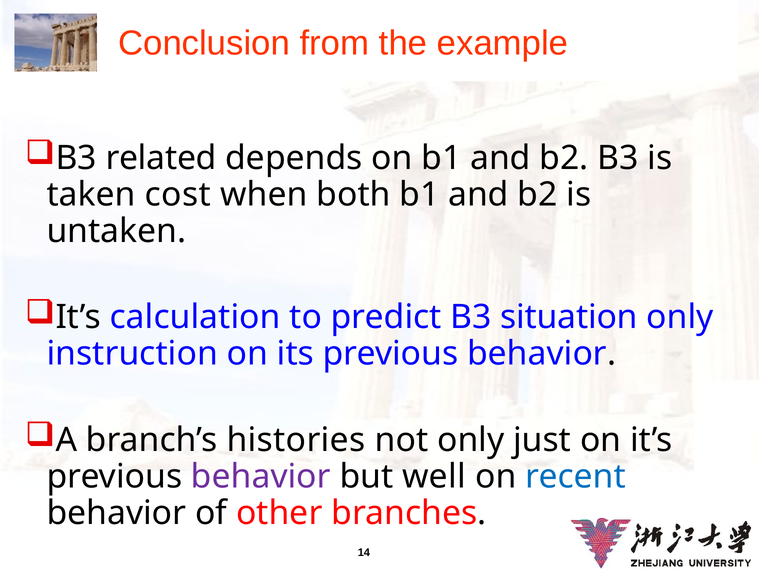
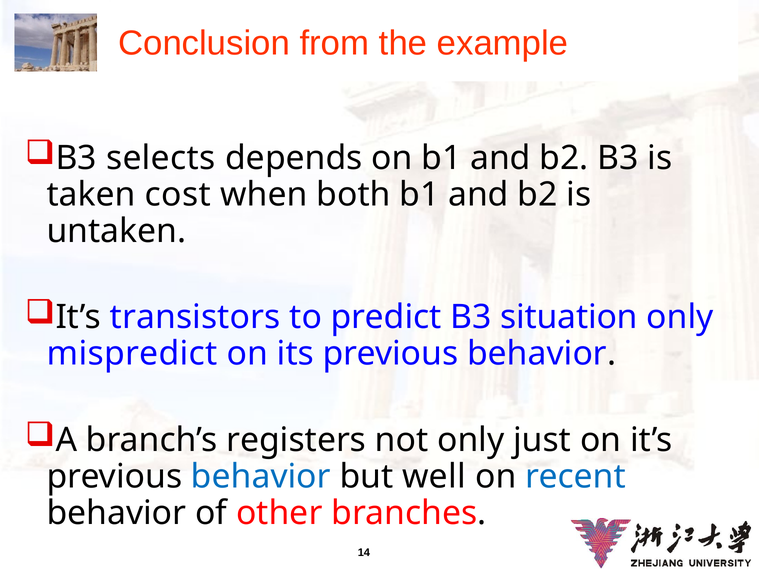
related: related -> selects
calculation: calculation -> transistors
instruction: instruction -> mispredict
histories: histories -> registers
behavior at (261, 477) colour: purple -> blue
